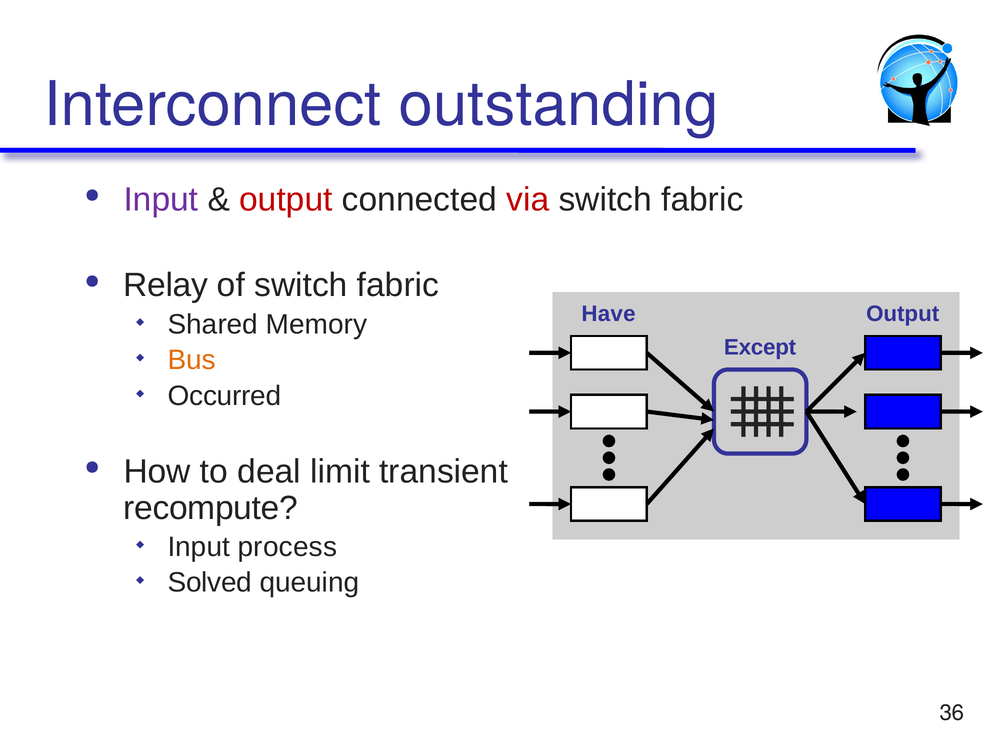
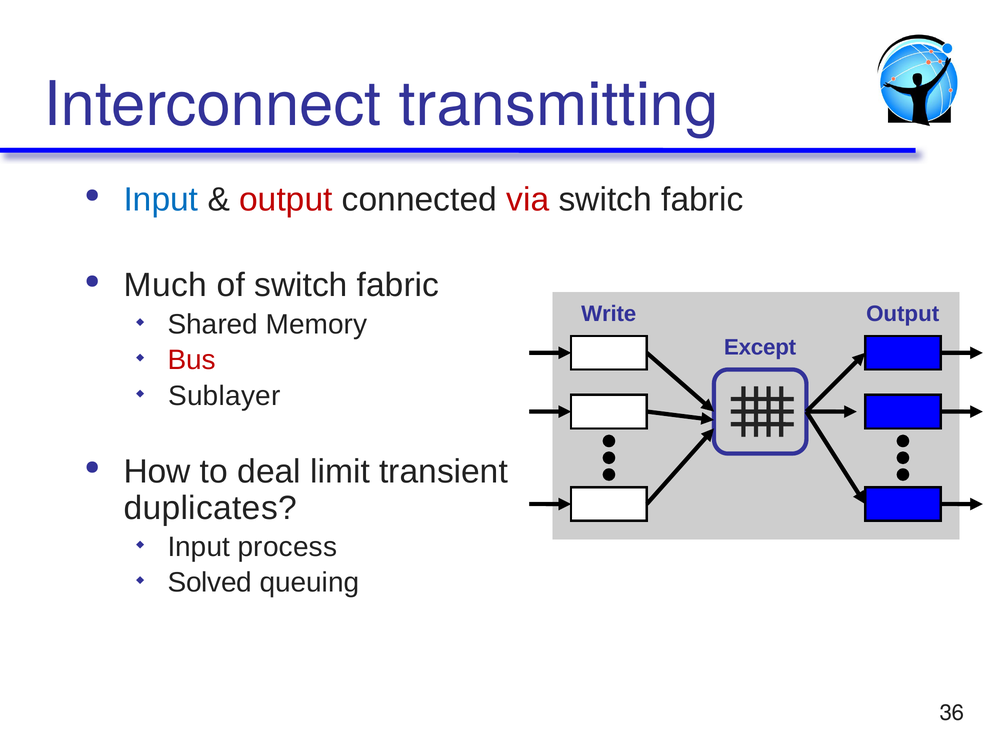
outstanding: outstanding -> transmitting
Input at (161, 199) colour: purple -> blue
Relay: Relay -> Much
Have: Have -> Write
Bus colour: orange -> red
Occurred: Occurred -> Sublayer
recompute: recompute -> duplicates
